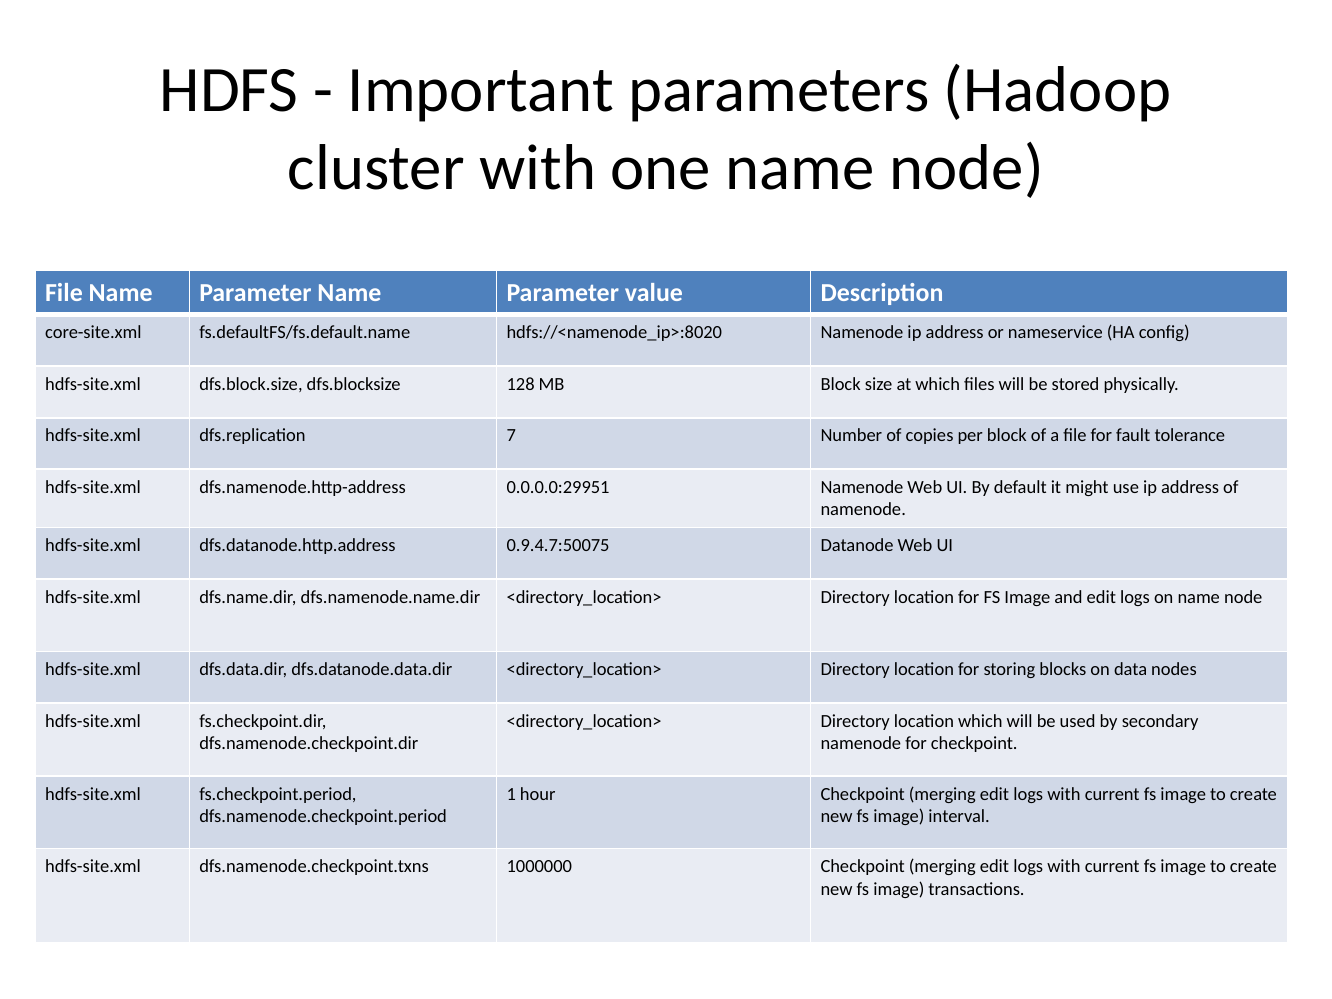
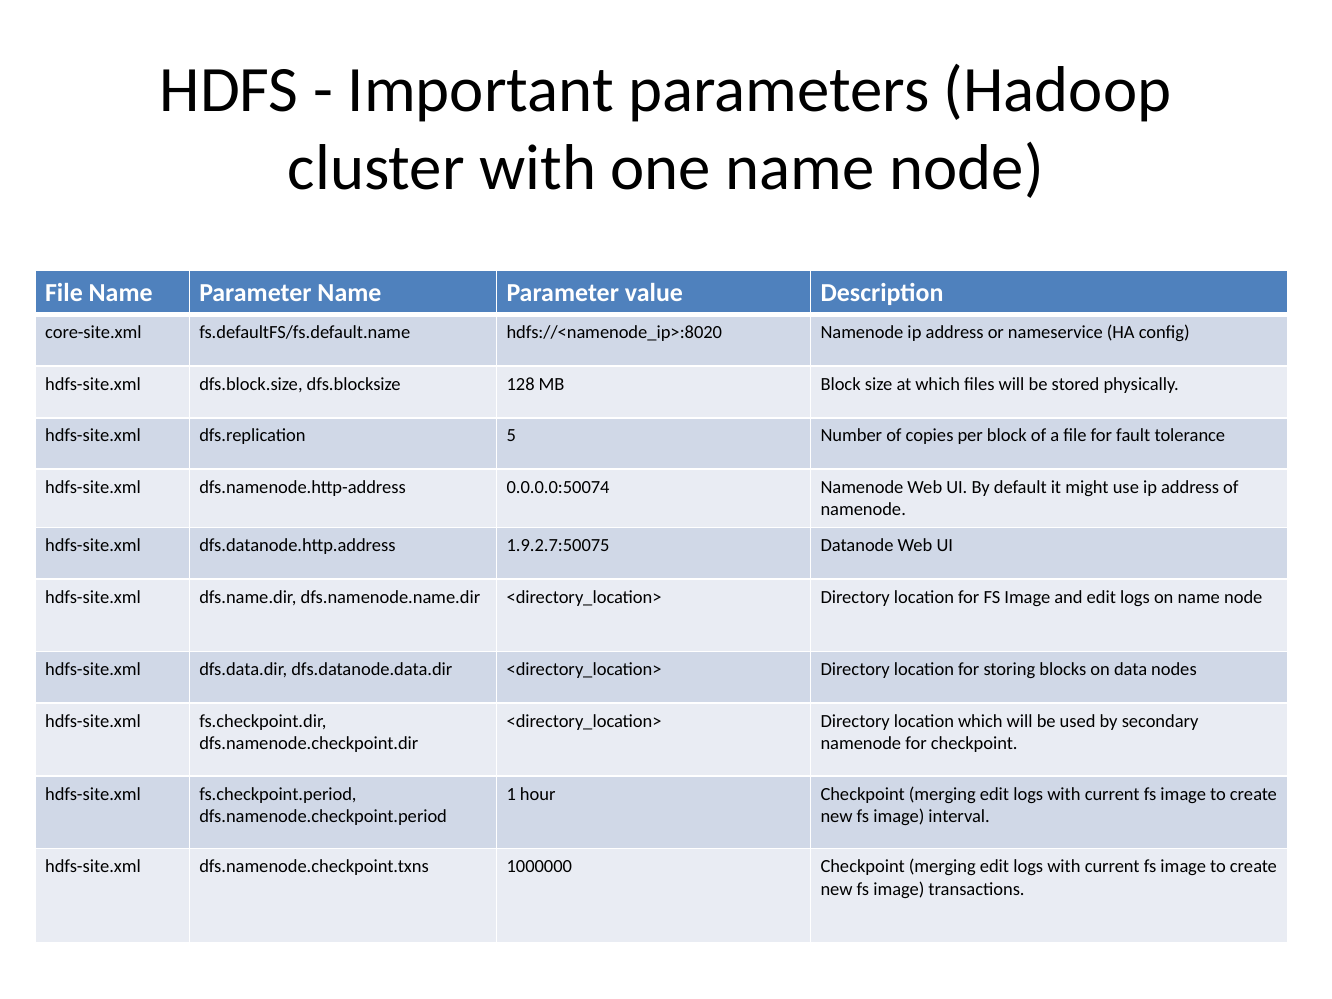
7: 7 -> 5
0.0.0.0:29951: 0.0.0.0:29951 -> 0.0.0.0:50074
0.9.4.7:50075: 0.9.4.7:50075 -> 1.9.2.7:50075
